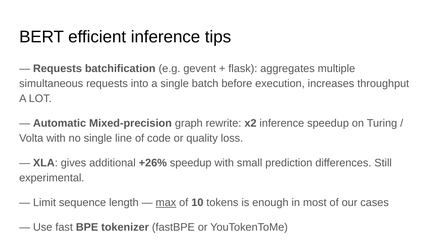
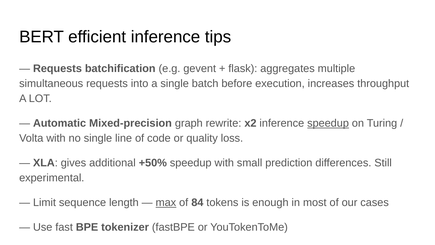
speedup at (328, 123) underline: none -> present
+26%: +26% -> +50%
10: 10 -> 84
